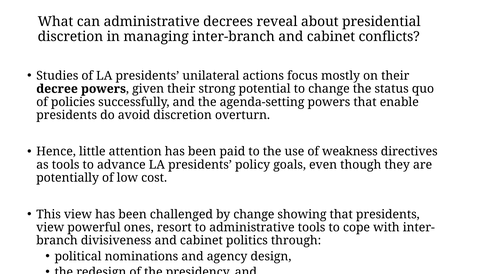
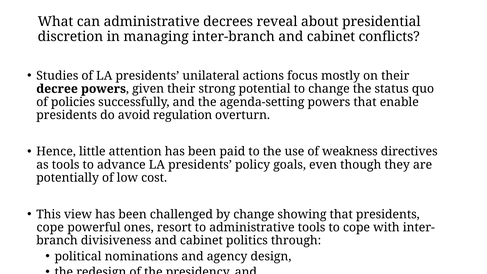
avoid discretion: discretion -> regulation
view at (50, 227): view -> cope
